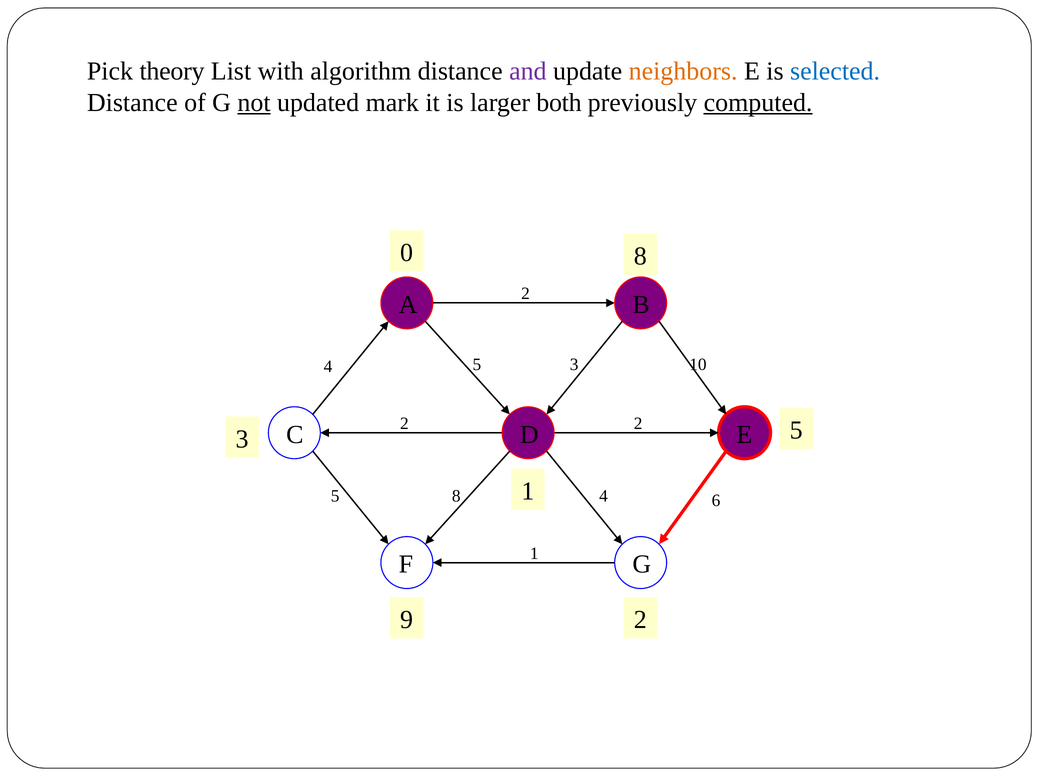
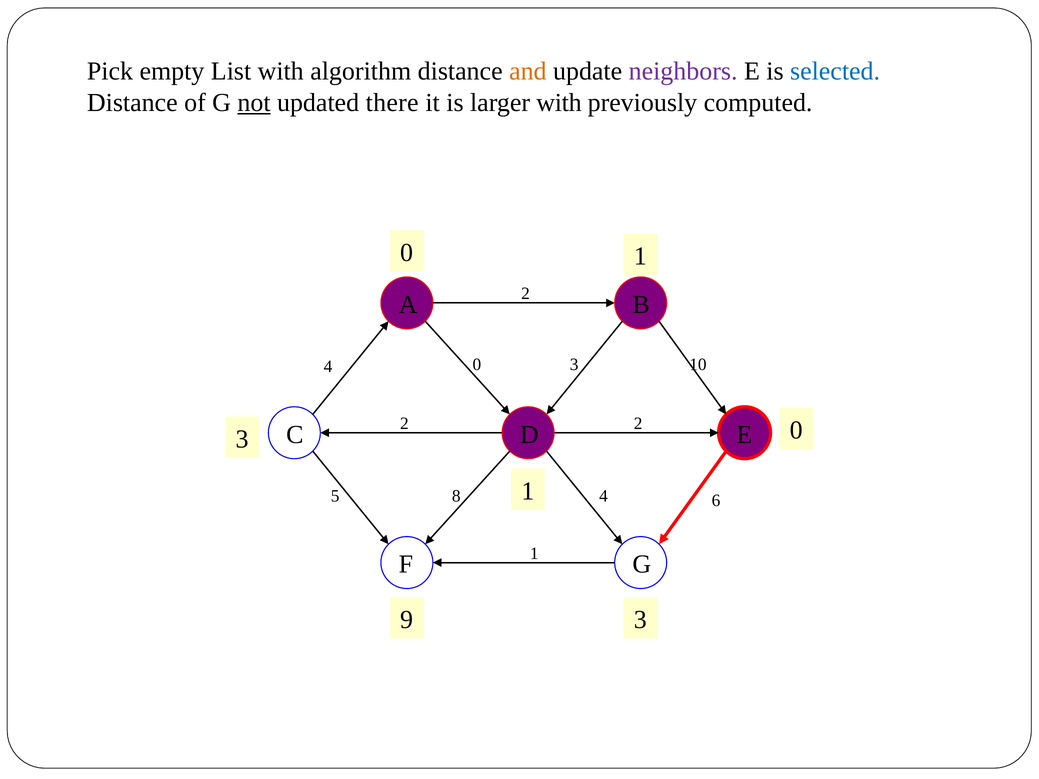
theory: theory -> empty
and colour: purple -> orange
neighbors colour: orange -> purple
mark: mark -> there
larger both: both -> with
computed underline: present -> none
8 at (640, 256): 8 -> 1
4 5: 5 -> 0
3 5: 5 -> 0
9 2: 2 -> 3
